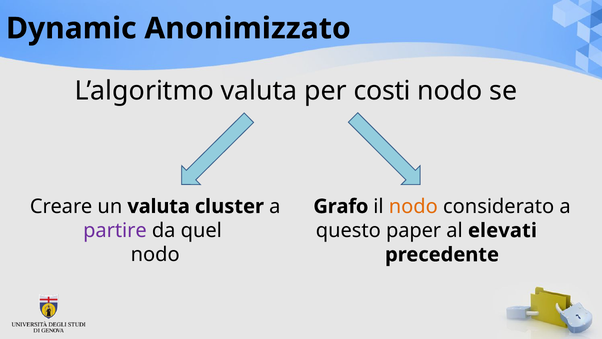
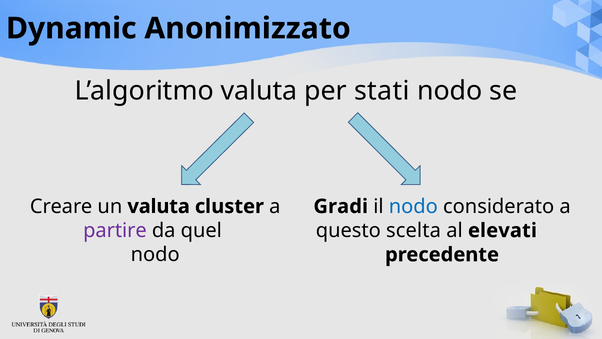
costi: costi -> stati
Grafo: Grafo -> Gradi
nodo at (413, 206) colour: orange -> blue
paper: paper -> scelta
